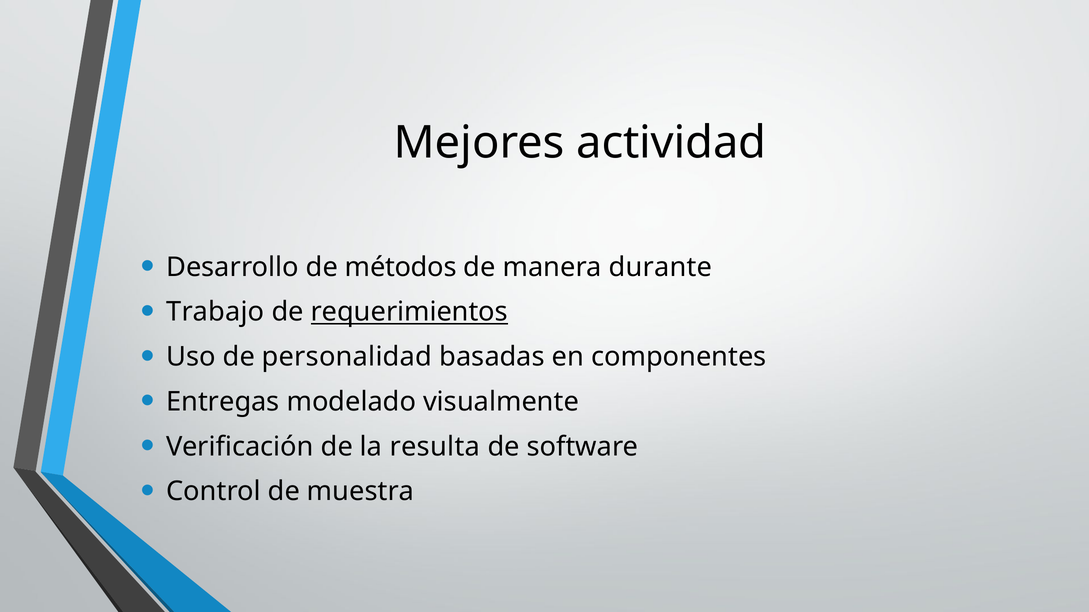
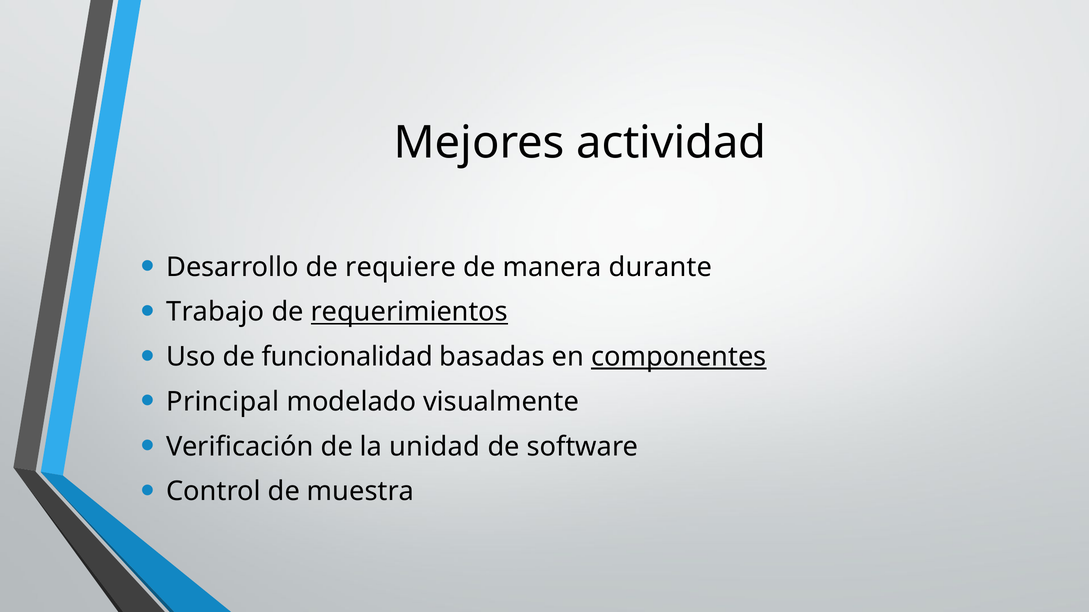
métodos: métodos -> requiere
personalidad: personalidad -> funcionalidad
componentes underline: none -> present
Entregas: Entregas -> Principal
resulta: resulta -> unidad
